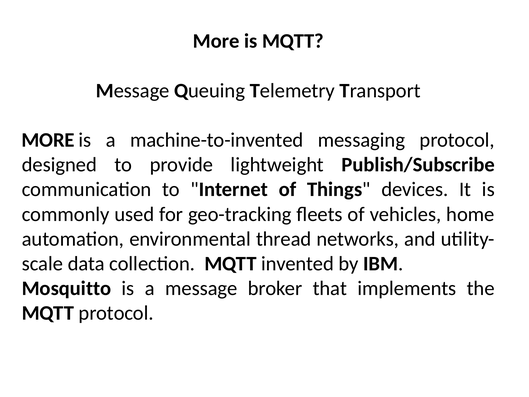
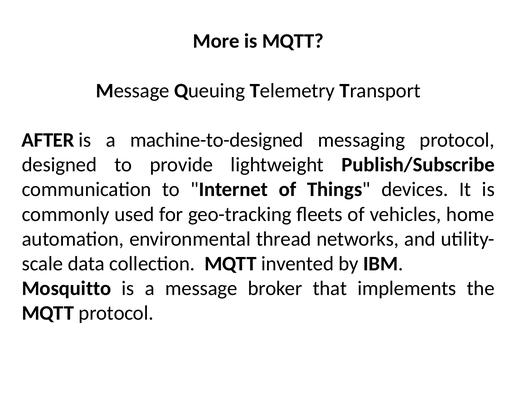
MORE at (48, 140): MORE -> AFTER
machine-to-invented: machine-to-invented -> machine-to-designed
